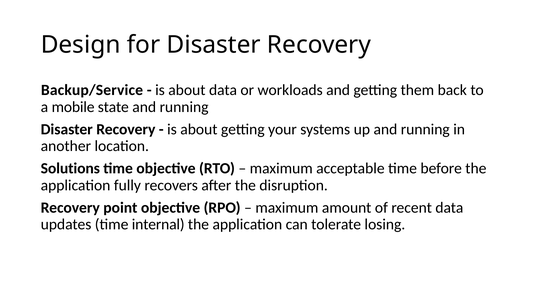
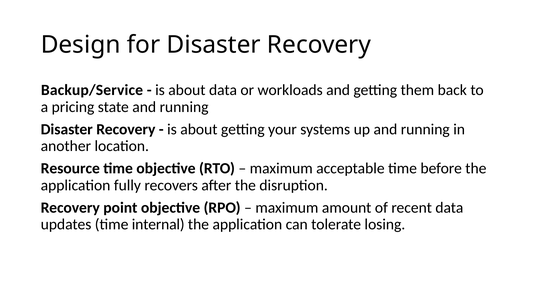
mobile: mobile -> pricing
Solutions: Solutions -> Resource
